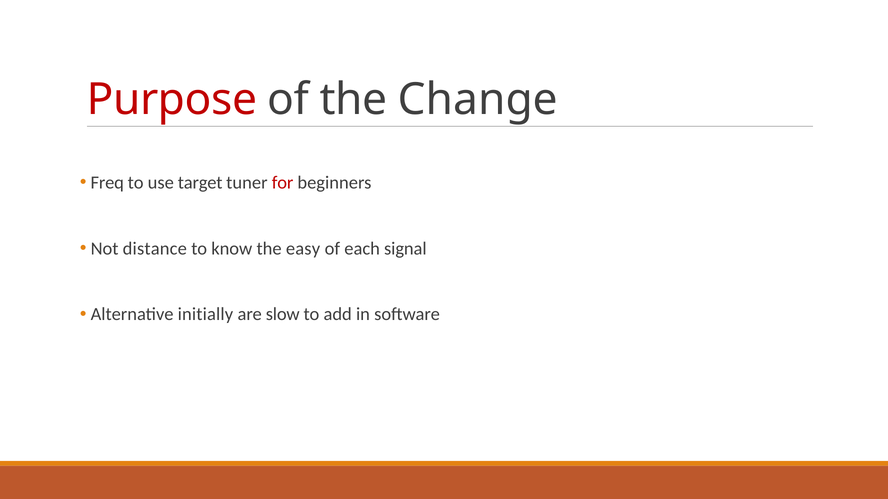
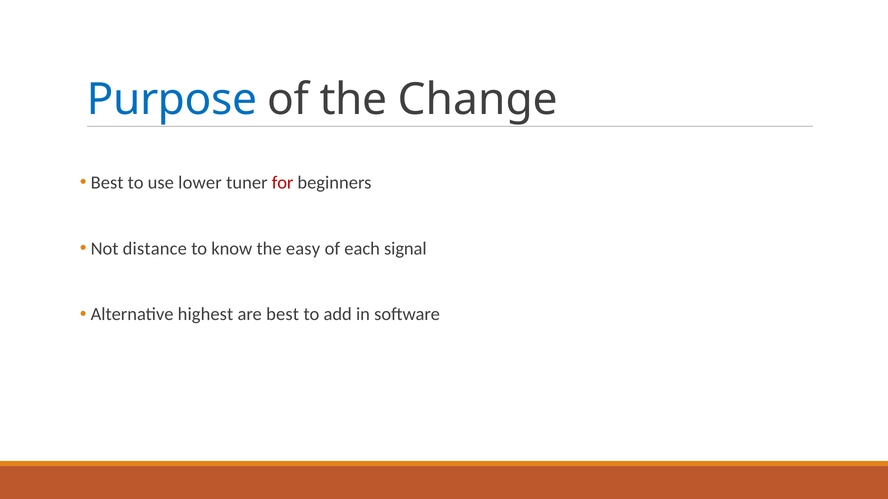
Purpose colour: red -> blue
Freq at (107, 183): Freq -> Best
target: target -> lower
initially: initially -> highest
are slow: slow -> best
